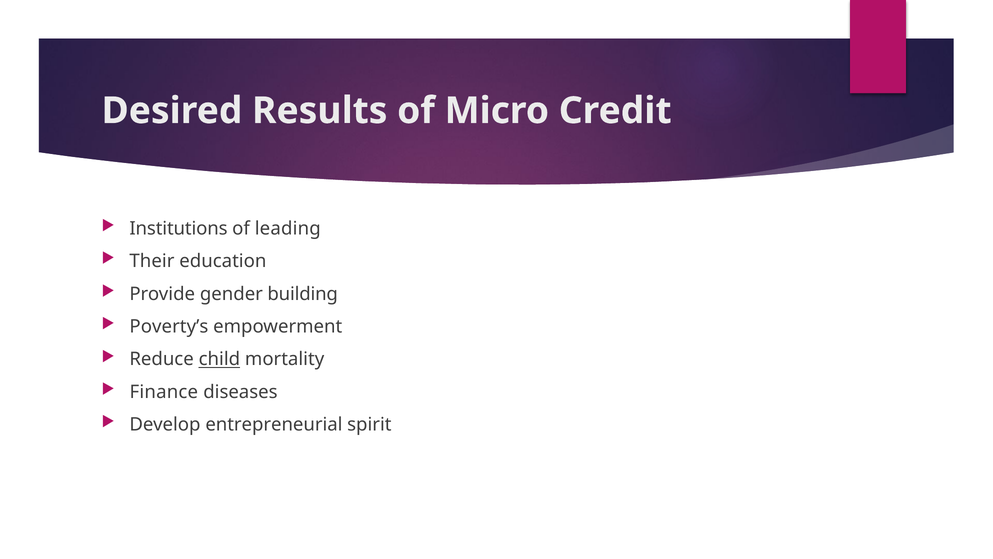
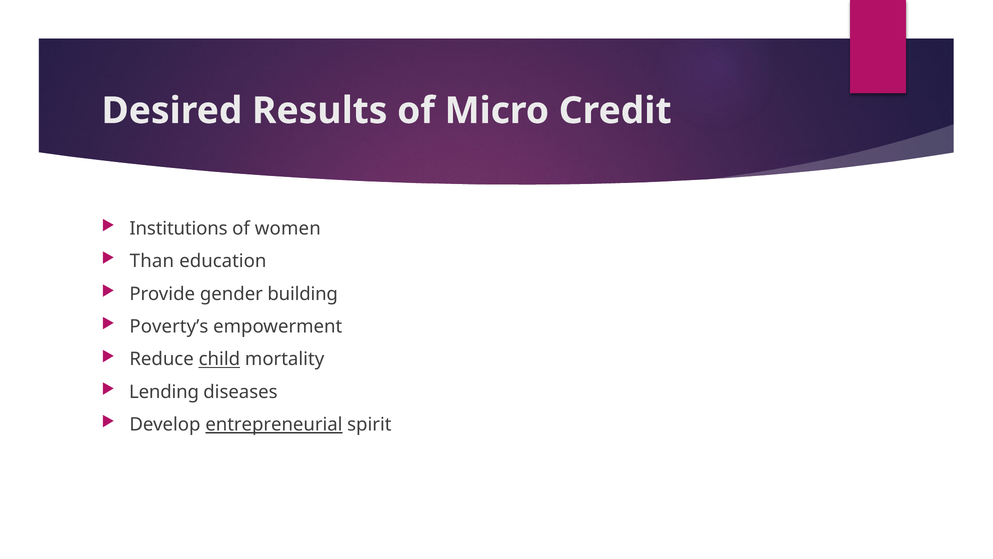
leading: leading -> women
Their: Their -> Than
Finance: Finance -> Lending
entrepreneurial underline: none -> present
